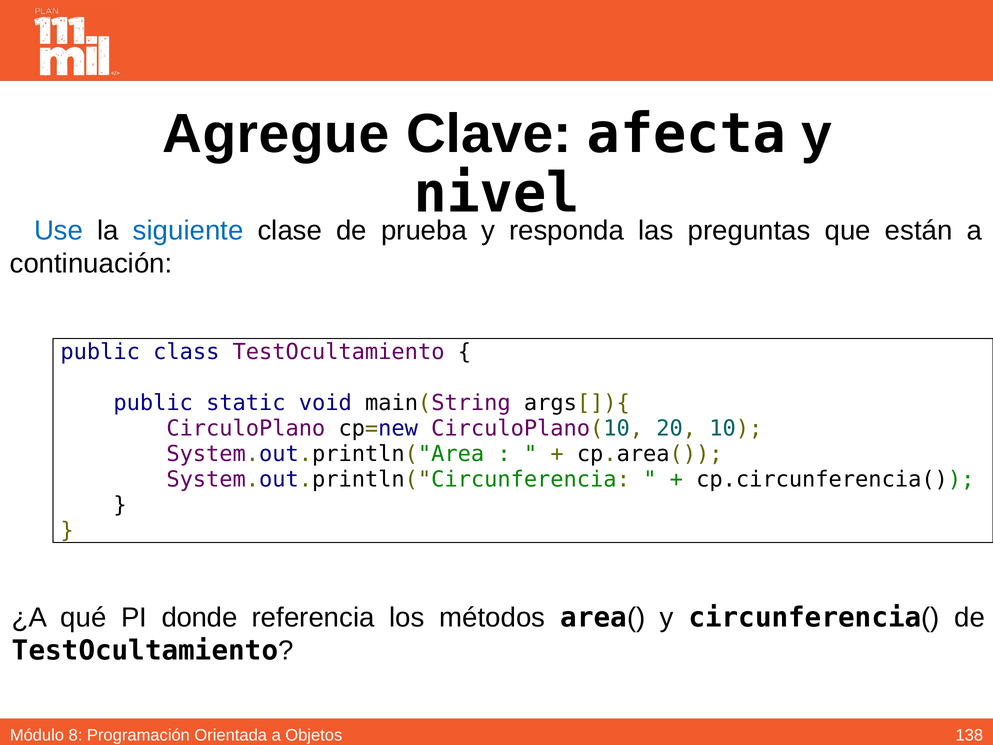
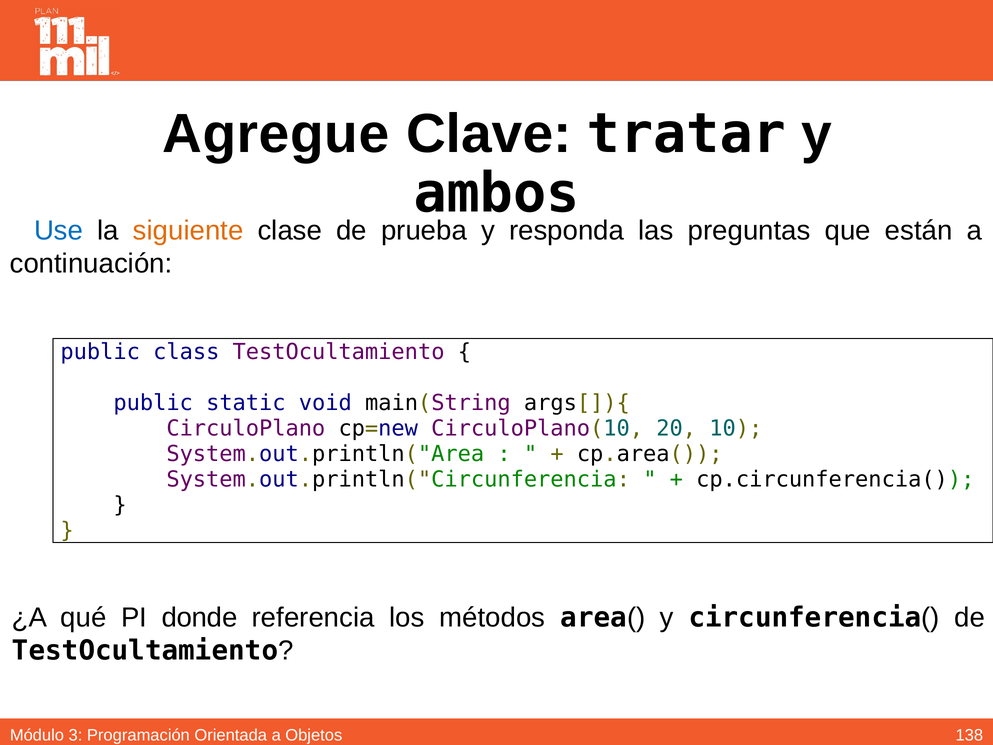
afecta: afecta -> tratar
nivel: nivel -> ambos
siguiente colour: blue -> orange
8: 8 -> 3
